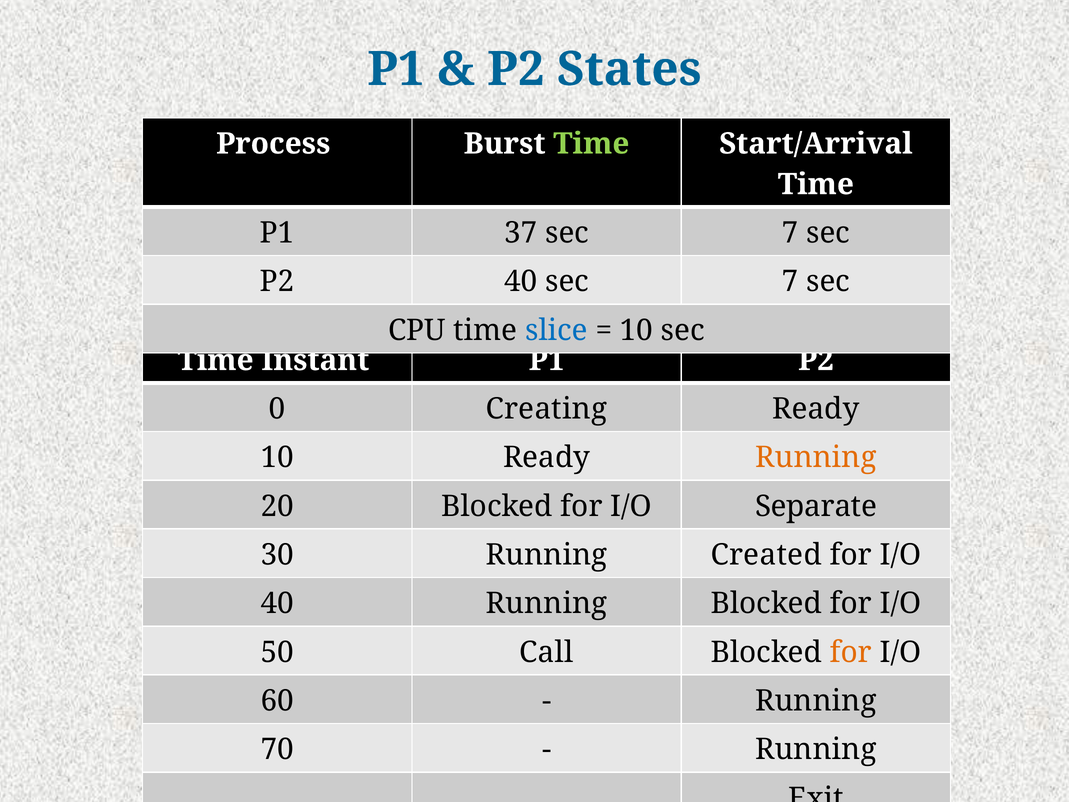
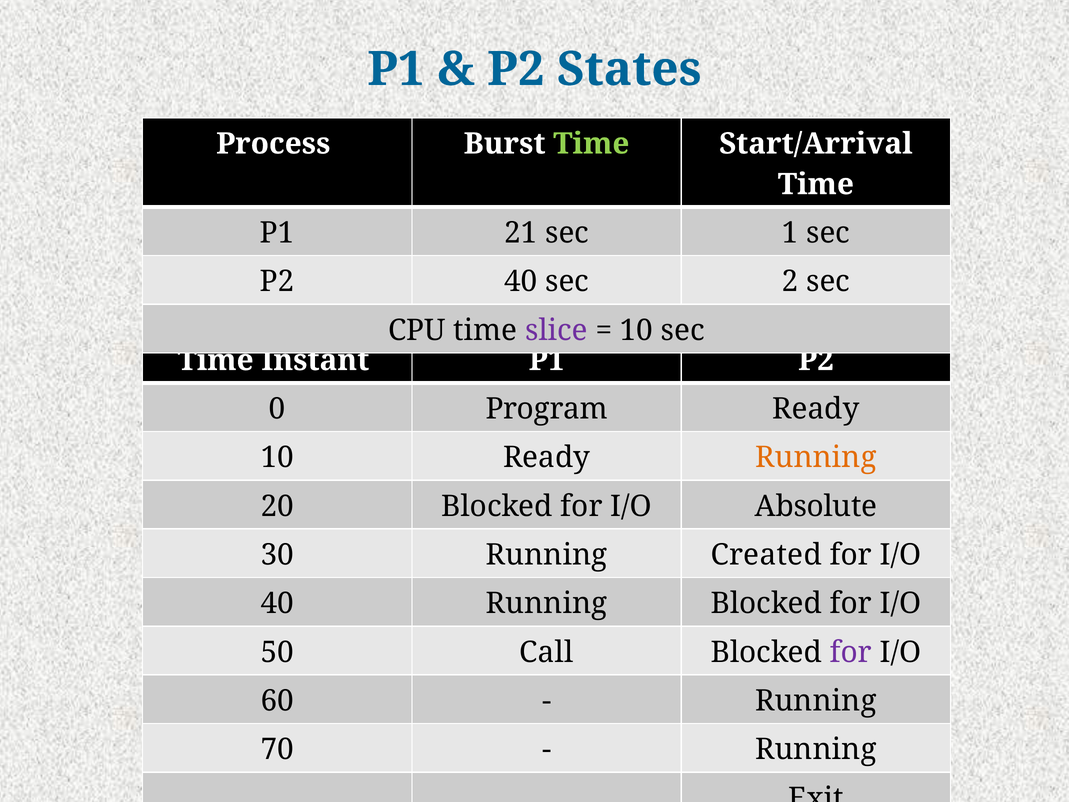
37: 37 -> 21
7 at (790, 233): 7 -> 1
40 sec 7: 7 -> 2
slice colour: blue -> purple
Creating: Creating -> Program
Separate: Separate -> Absolute
for at (851, 652) colour: orange -> purple
